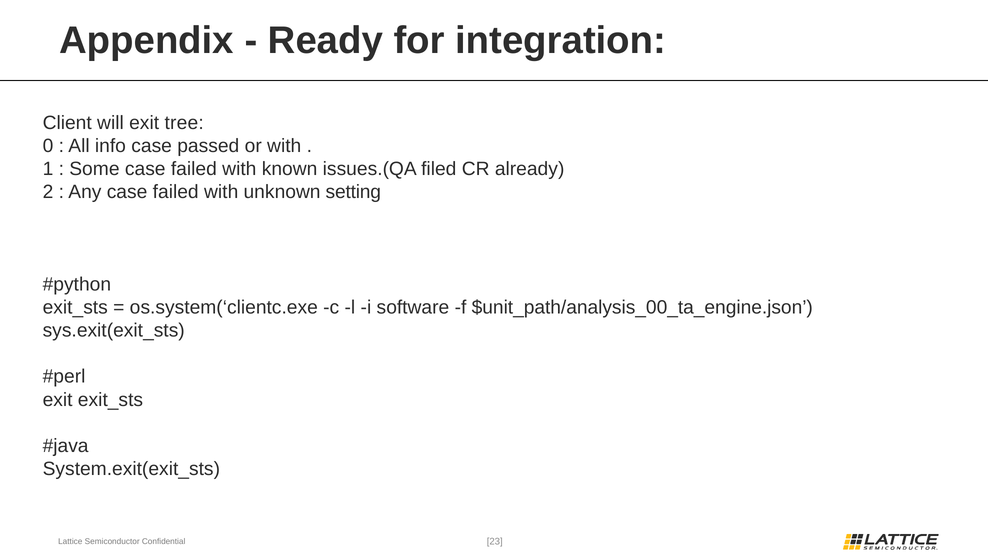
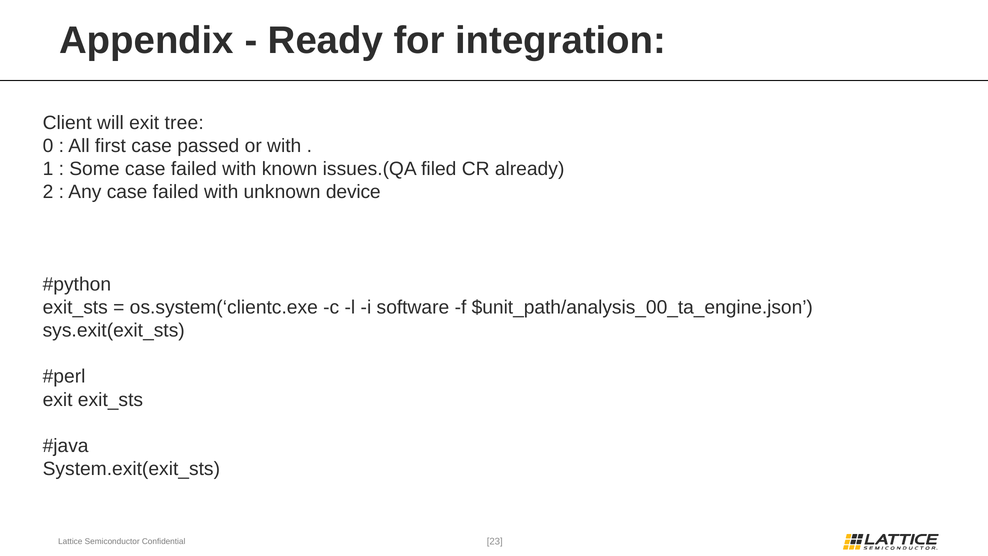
info: info -> first
setting: setting -> device
